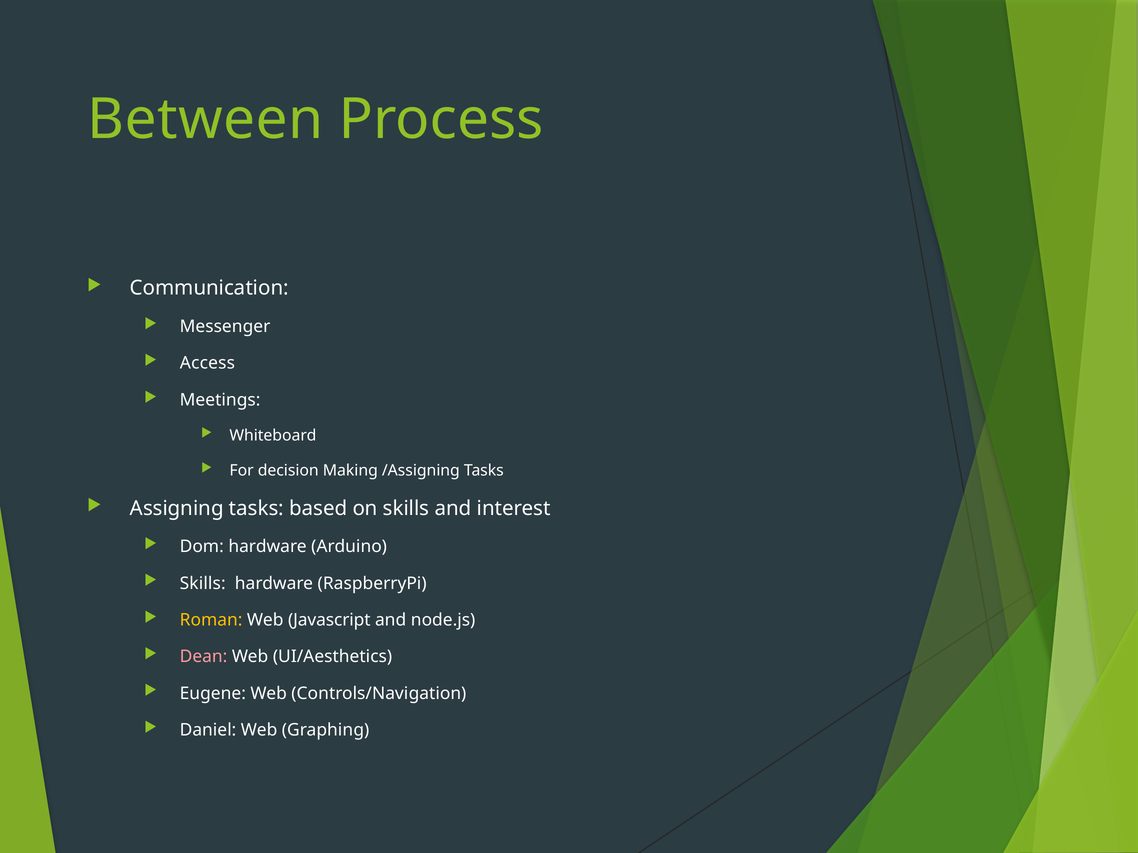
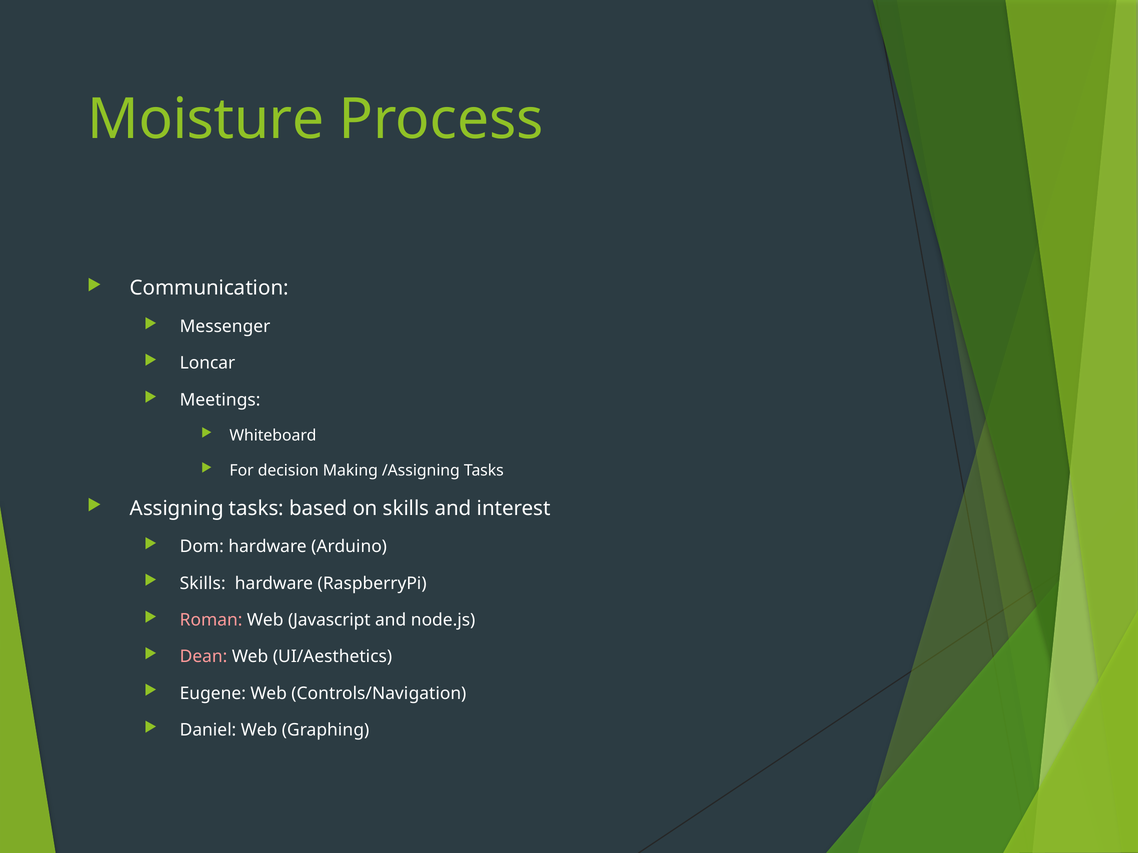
Between: Between -> Moisture
Access: Access -> Loncar
Roman colour: yellow -> pink
